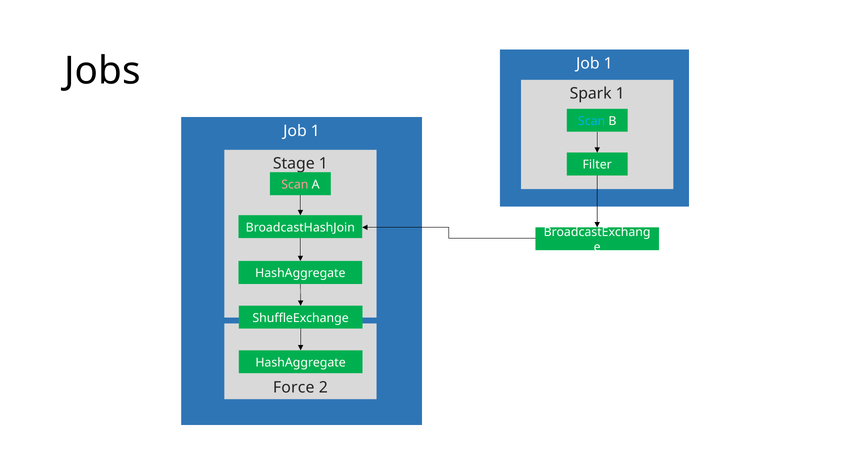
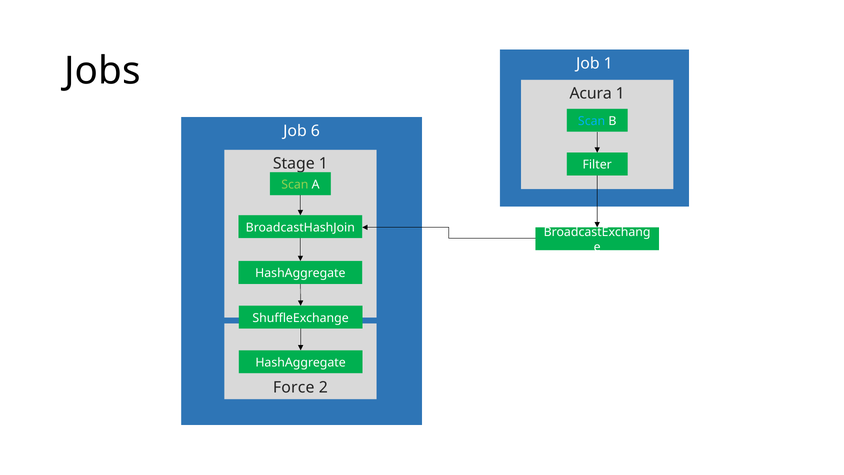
Spark: Spark -> Acura
1 at (315, 131): 1 -> 6
Scan at (295, 184) colour: pink -> light green
